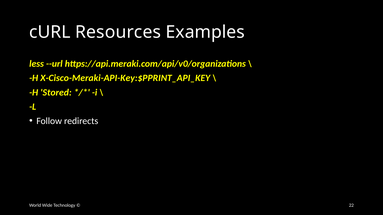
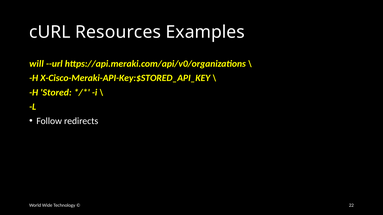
less: less -> will
X-Cisco-Meraki-API-Key:$PPRINT_API_KEY: X-Cisco-Meraki-API-Key:$PPRINT_API_KEY -> X-Cisco-Meraki-API-Key:$STORED_API_KEY
